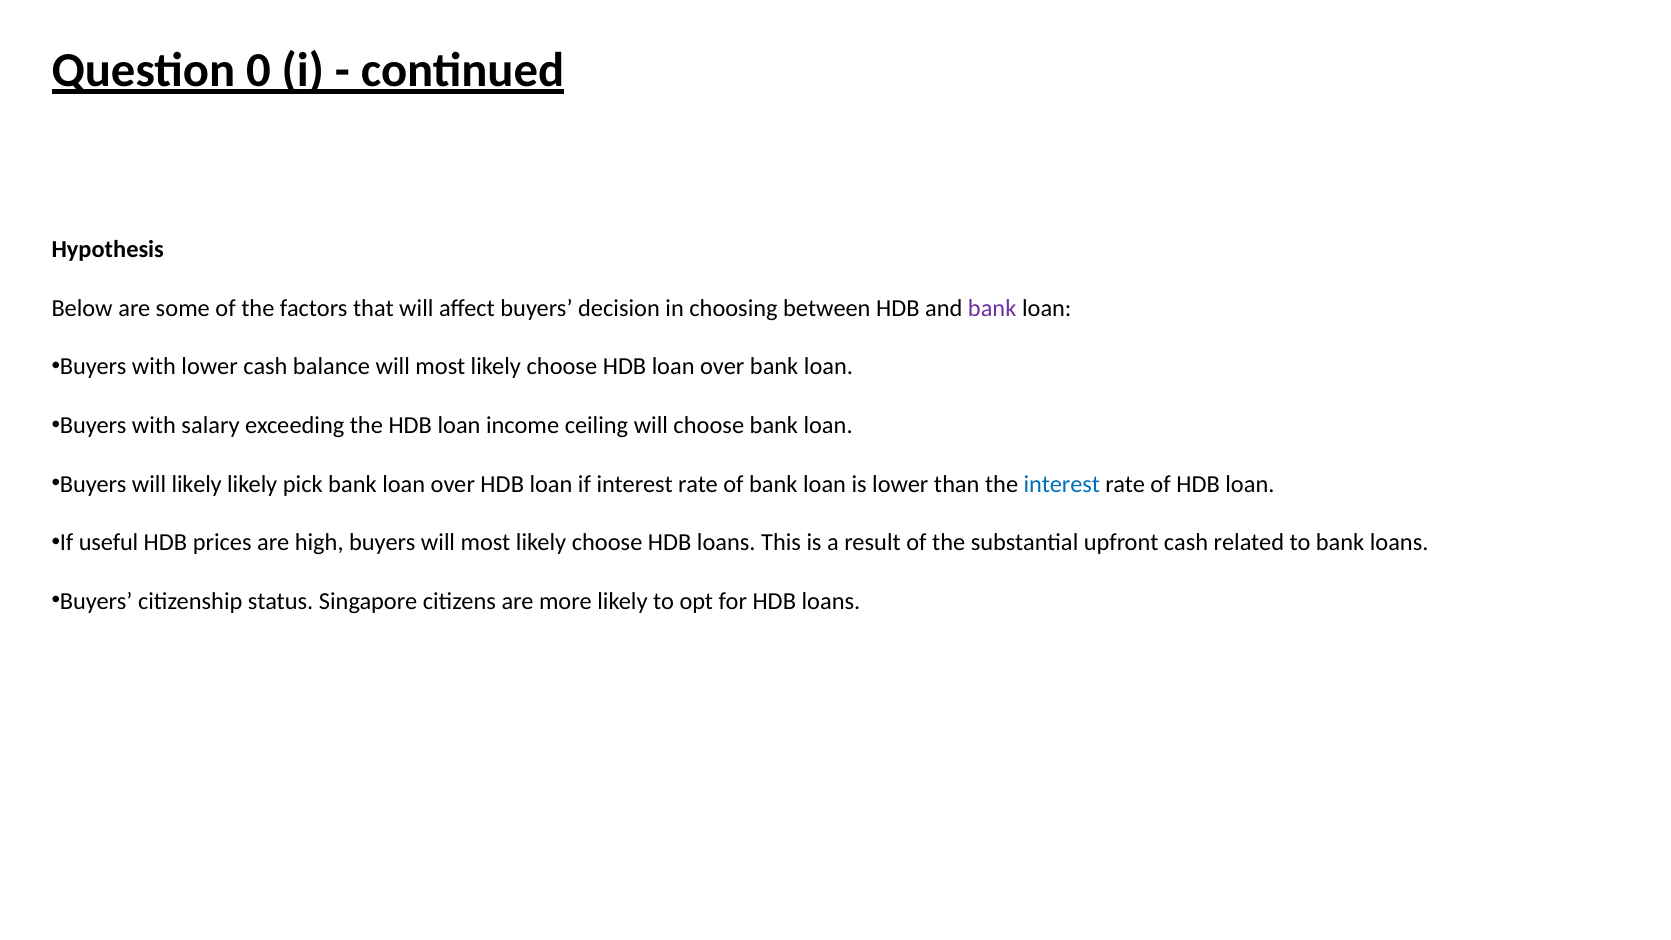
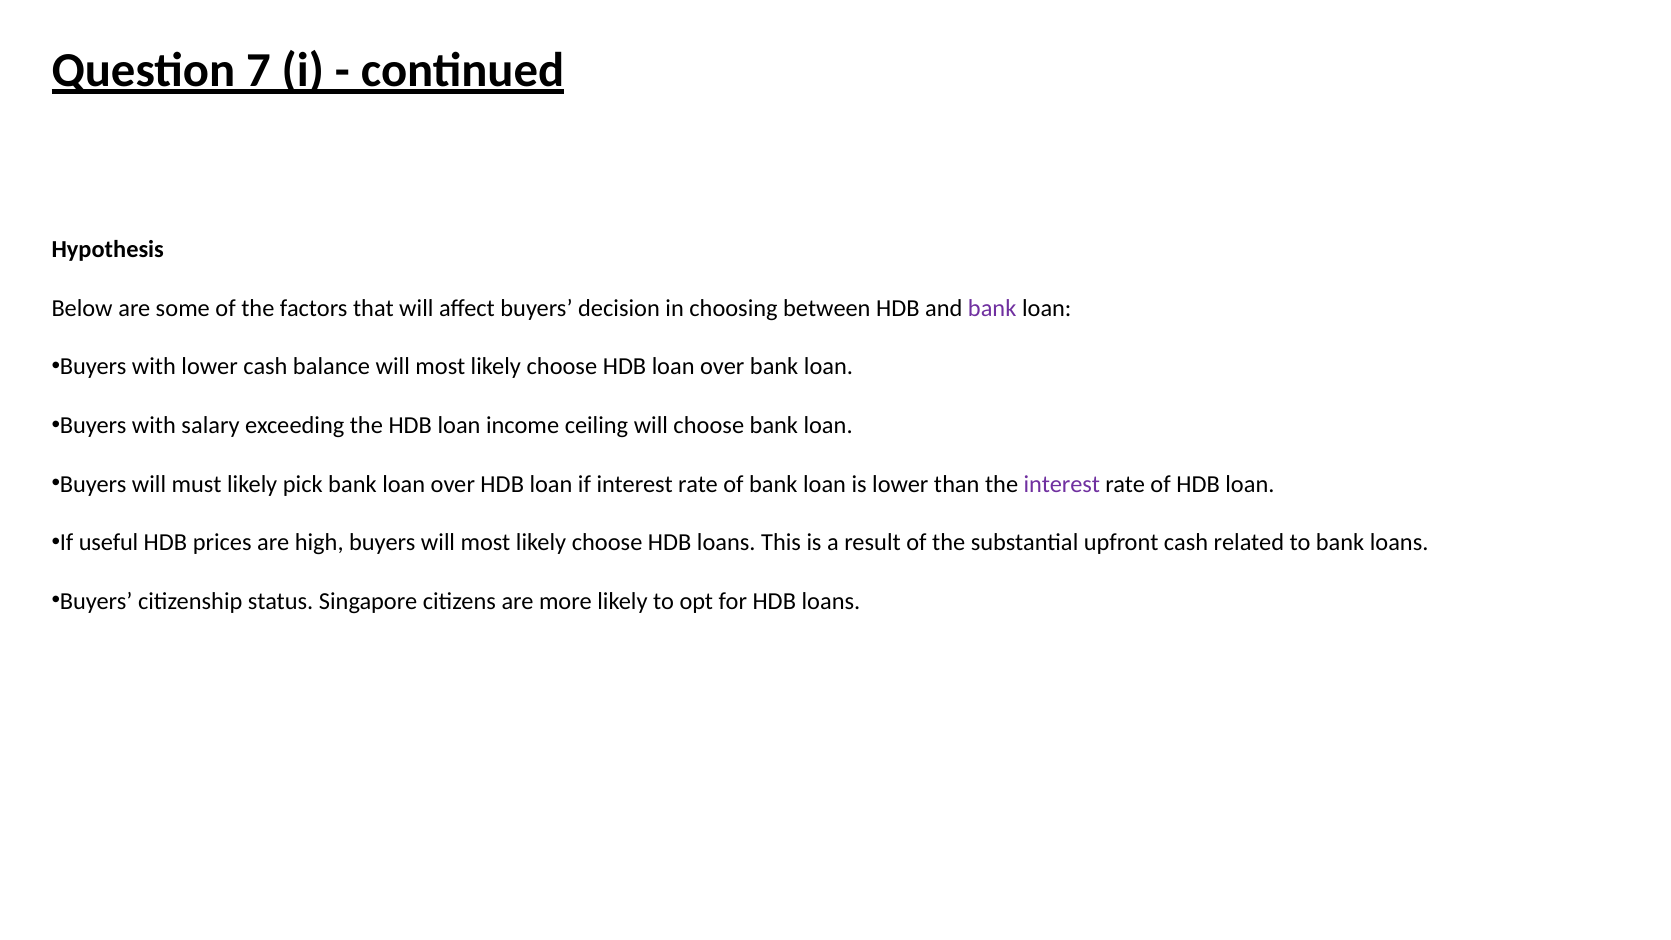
0: 0 -> 7
will likely: likely -> must
interest at (1062, 484) colour: blue -> purple
